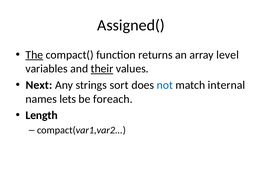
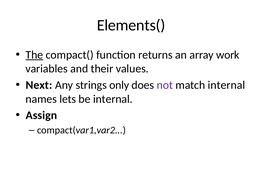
Assigned(: Assigned( -> Elements(
level: level -> work
their underline: present -> none
sort: sort -> only
not colour: blue -> purple
be foreach: foreach -> internal
Length: Length -> Assign
